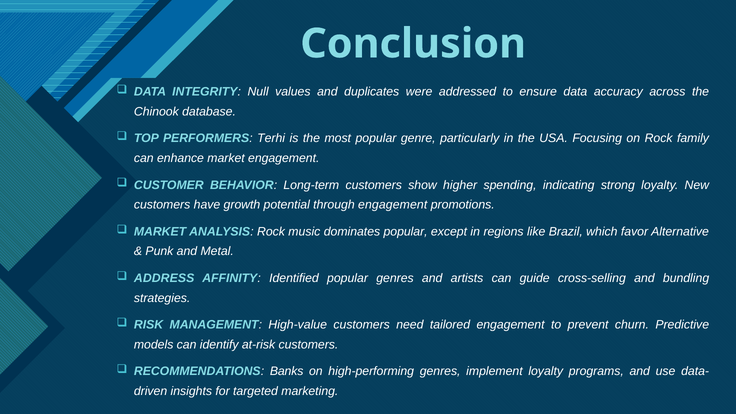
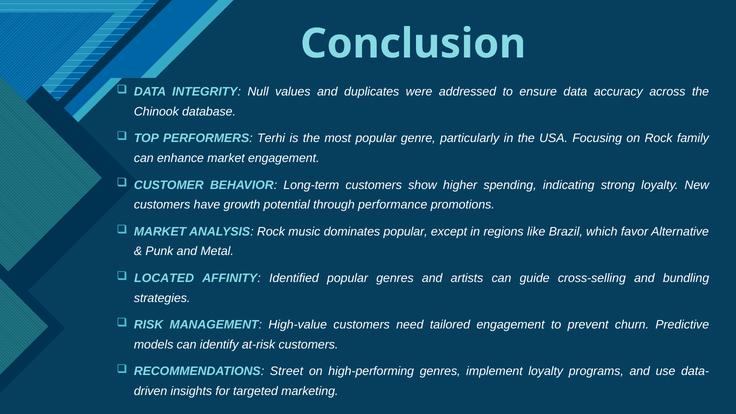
through engagement: engagement -> performance
ADDRESS: ADDRESS -> LOCATED
Banks: Banks -> Street
